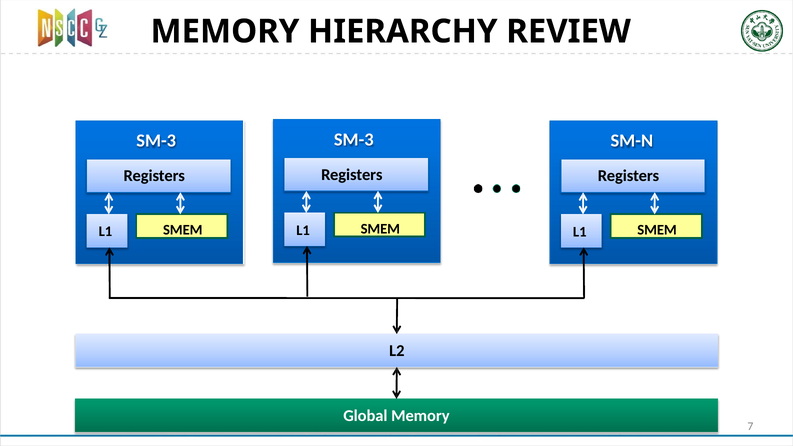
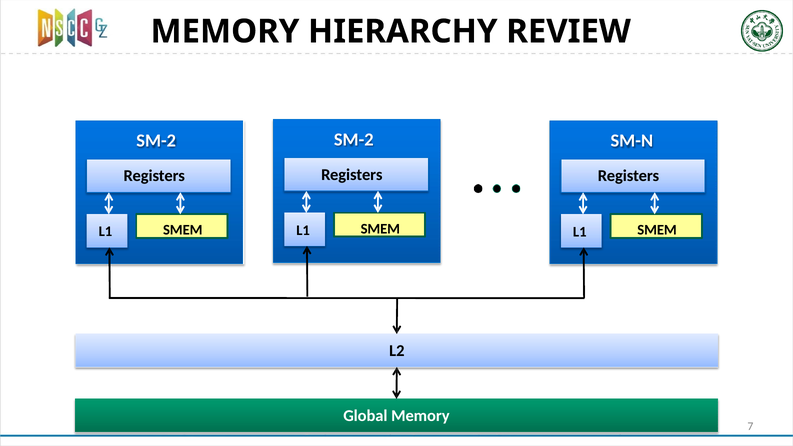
SM-3 at (354, 140): SM-3 -> SM-2
SM-3 at (156, 141): SM-3 -> SM-2
